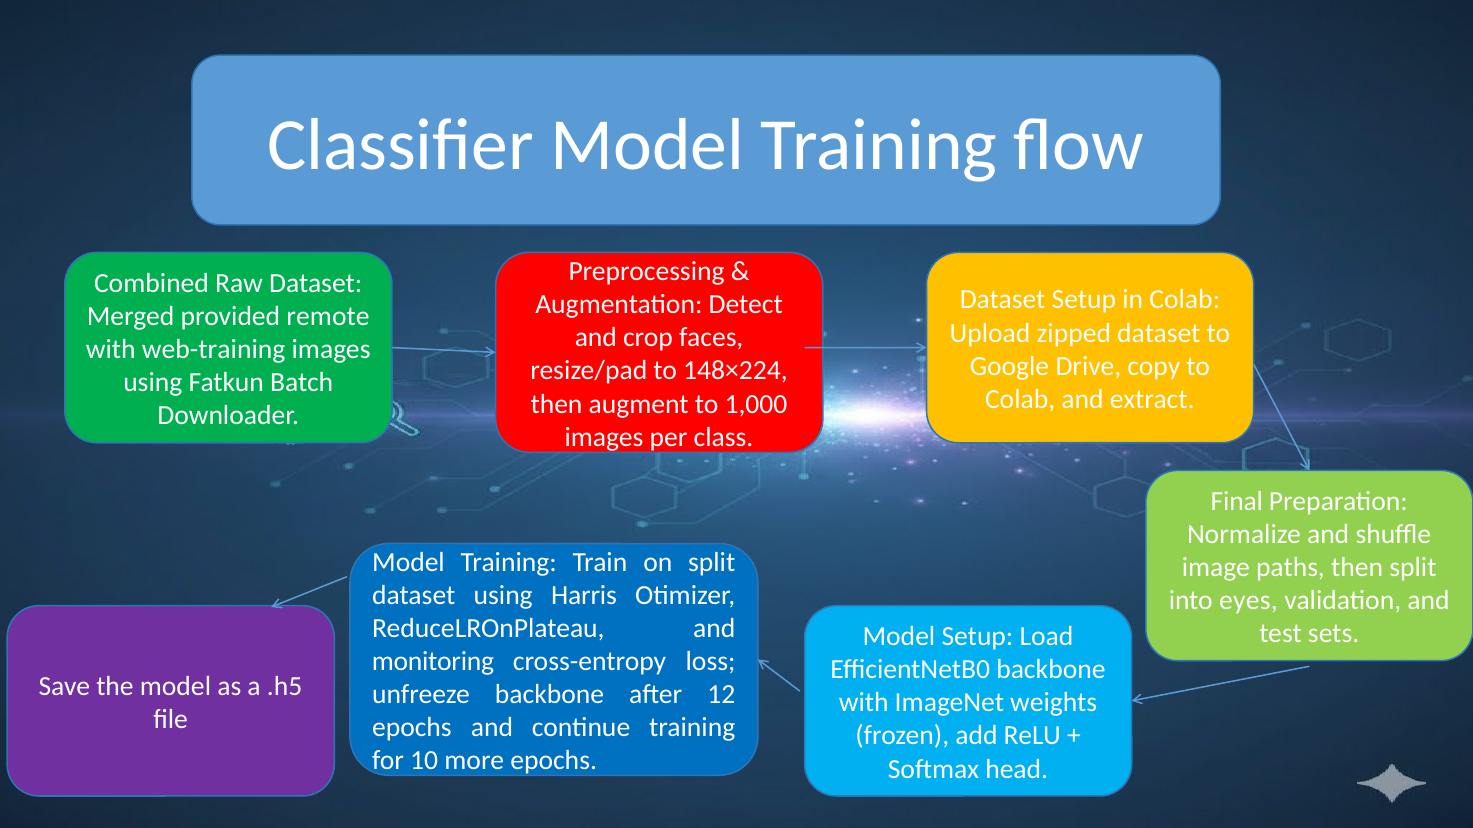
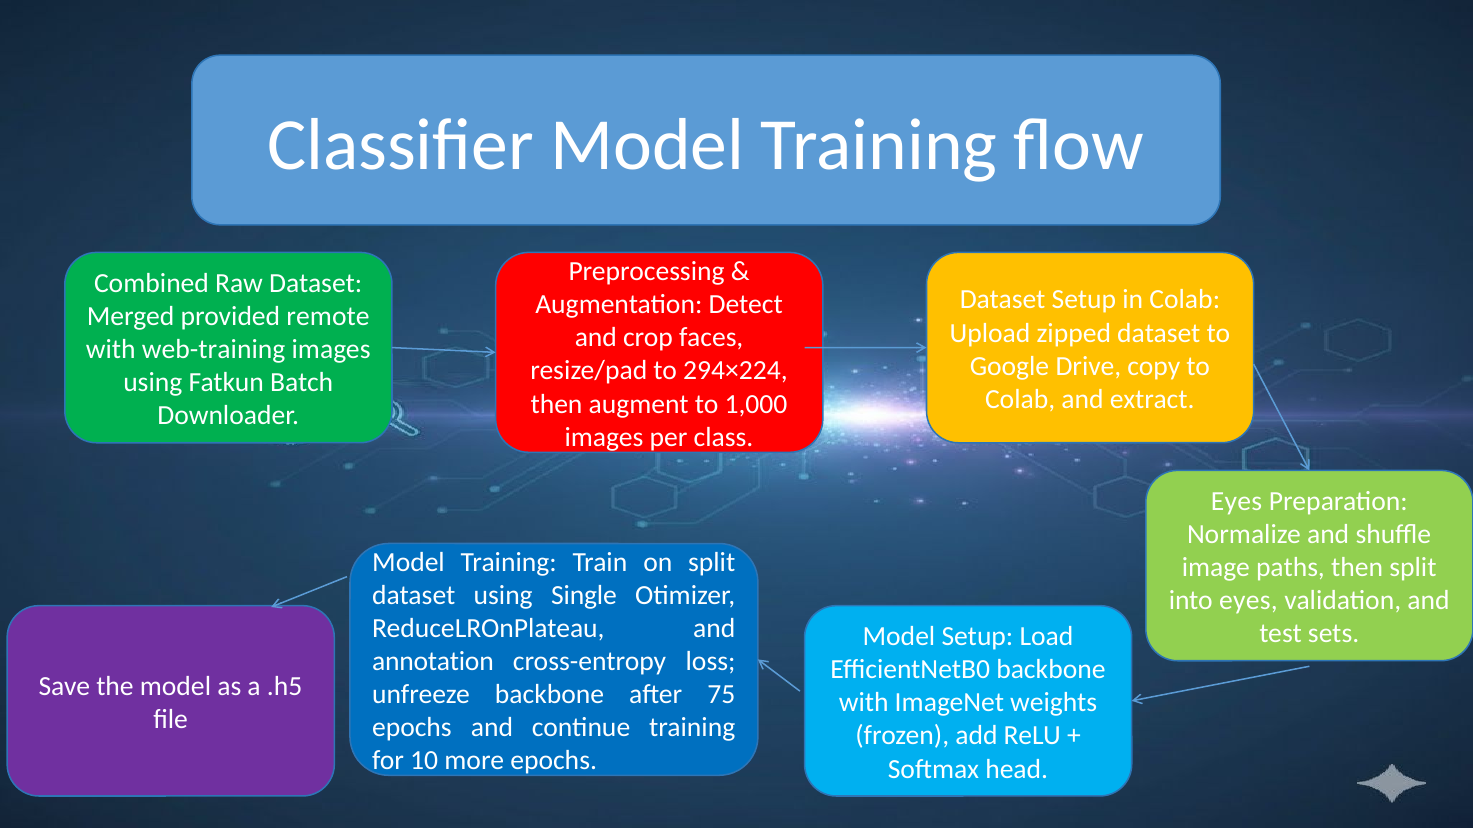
148×224: 148×224 -> 294×224
Final at (1237, 502): Final -> Eyes
Harris: Harris -> Single
monitoring: monitoring -> annotation
12: 12 -> 75
